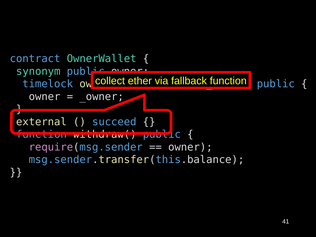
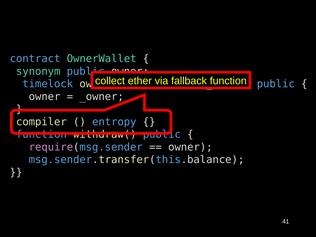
external: external -> compiler
succeed: succeed -> entropy
